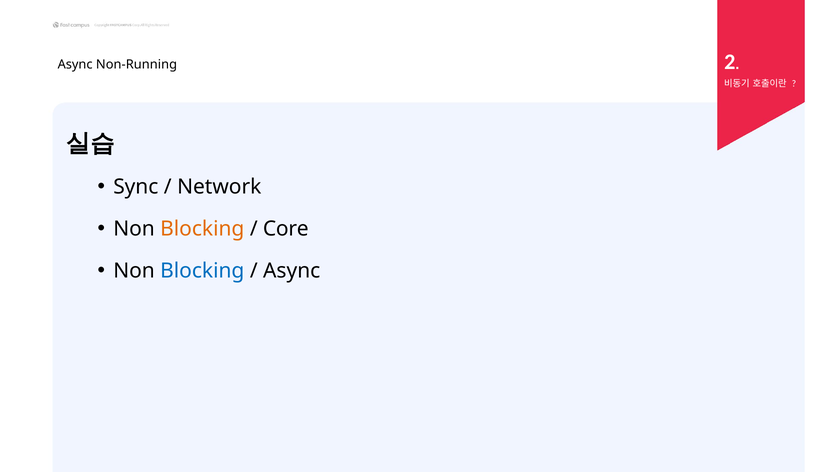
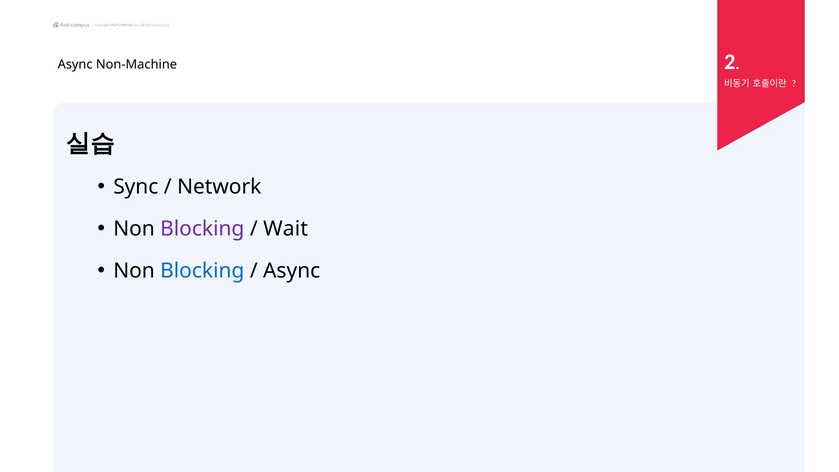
Non-Running: Non-Running -> Non-Machine
Blocking at (202, 229) colour: orange -> purple
Core: Core -> Wait
